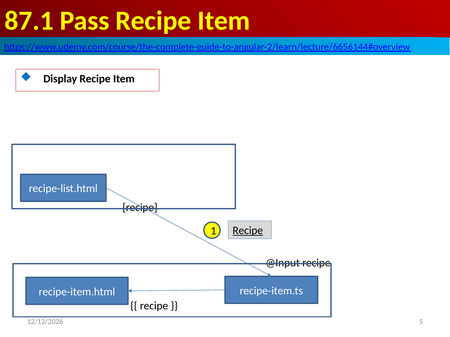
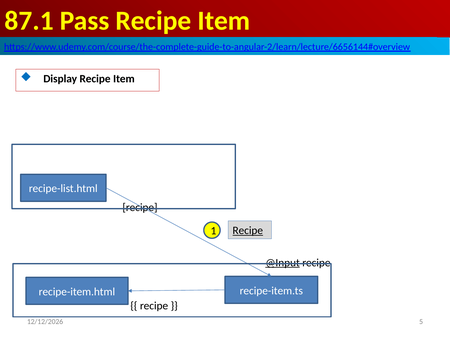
@Input underline: none -> present
